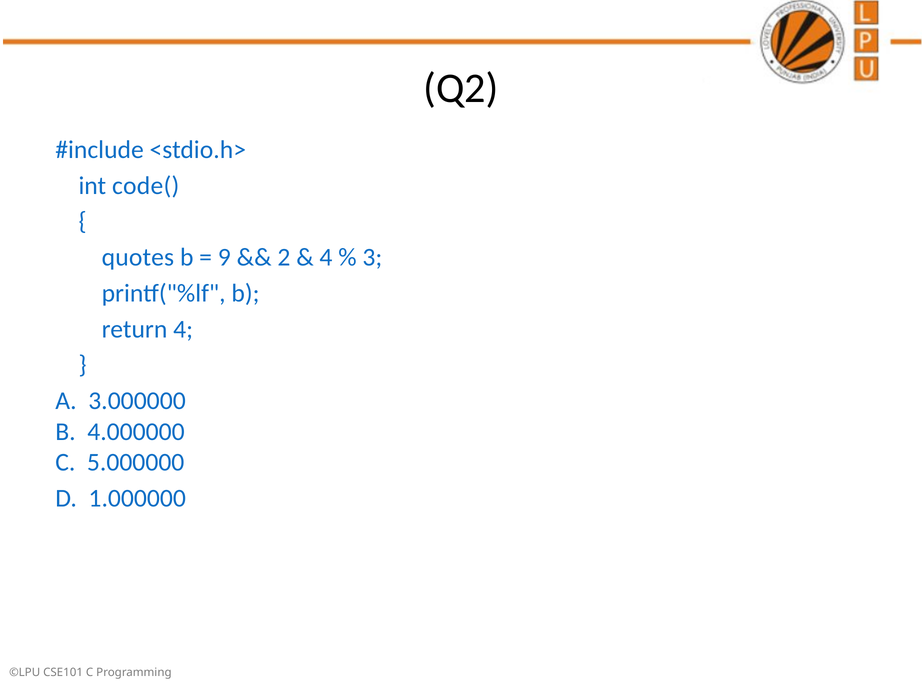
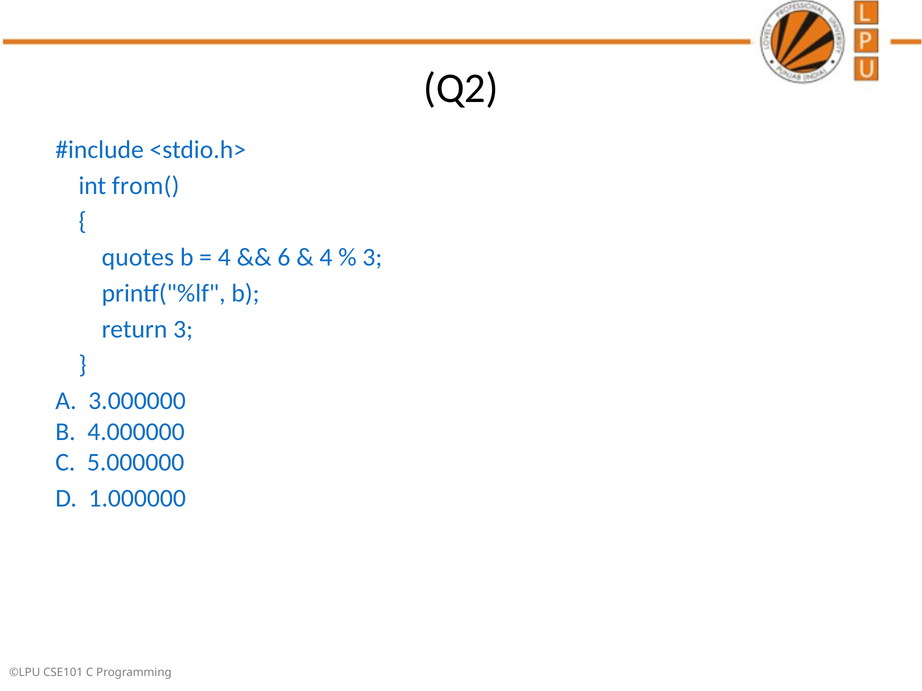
code(: code( -> from(
9 at (224, 258): 9 -> 4
2: 2 -> 6
return 4: 4 -> 3
